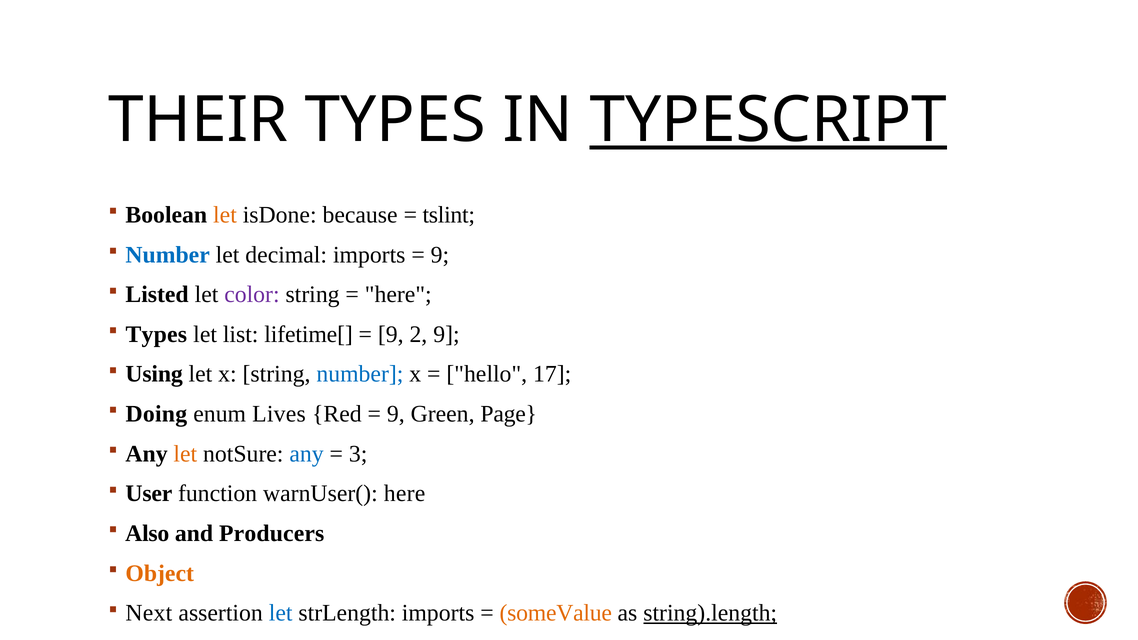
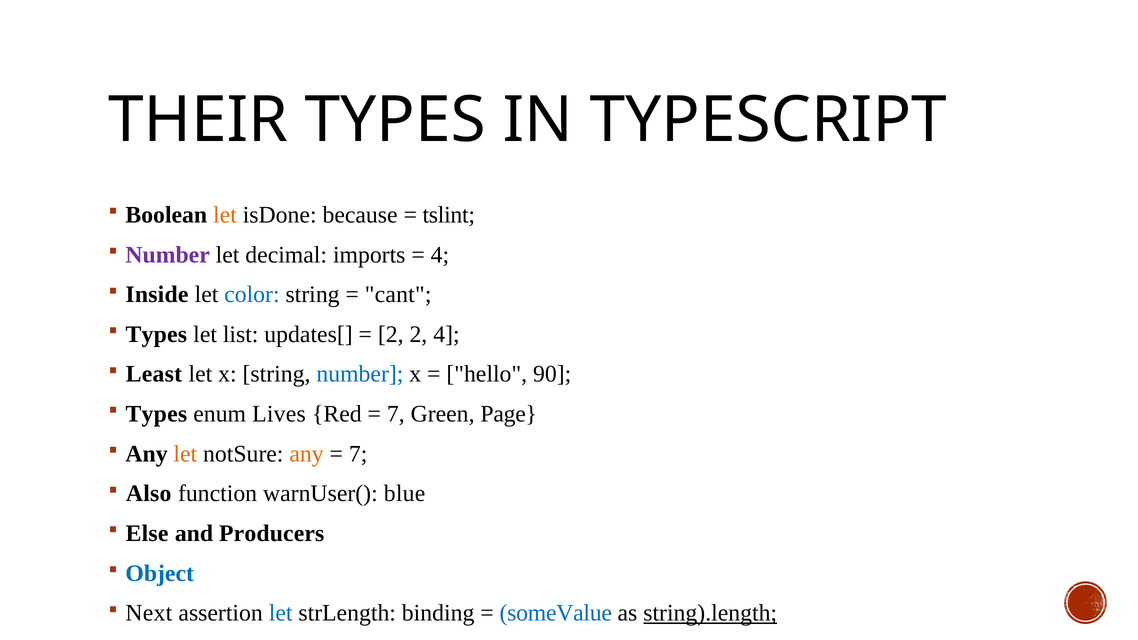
TYPESCRIPT underline: present -> none
Number at (168, 255) colour: blue -> purple
9 at (440, 255): 9 -> 4
Listed: Listed -> Inside
color colour: purple -> blue
here at (398, 295): here -> cant
lifetime[: lifetime[ -> updates[
9 at (391, 334): 9 -> 2
2 9: 9 -> 4
Using: Using -> Least
17: 17 -> 90
Doing at (156, 414): Doing -> Types
9 at (396, 414): 9 -> 7
any at (307, 454) colour: blue -> orange
3 at (358, 454): 3 -> 7
User: User -> Also
warnUser( here: here -> blue
Also: Also -> Else
Object colour: orange -> blue
strLength imports: imports -> binding
someValue colour: orange -> blue
